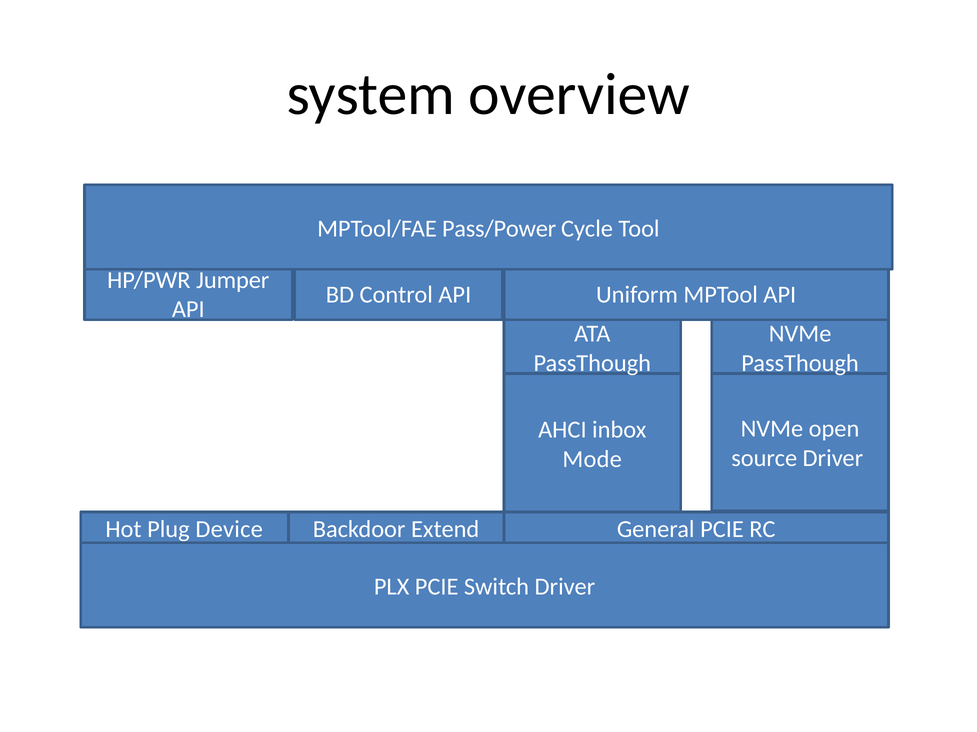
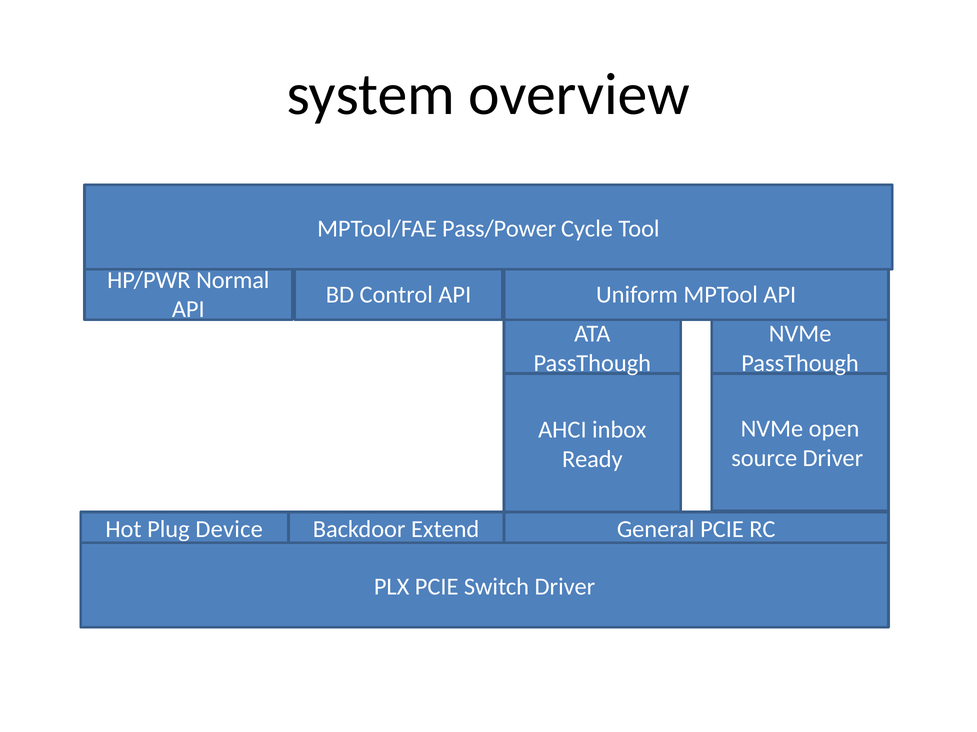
Jumper: Jumper -> Normal
Mode: Mode -> Ready
